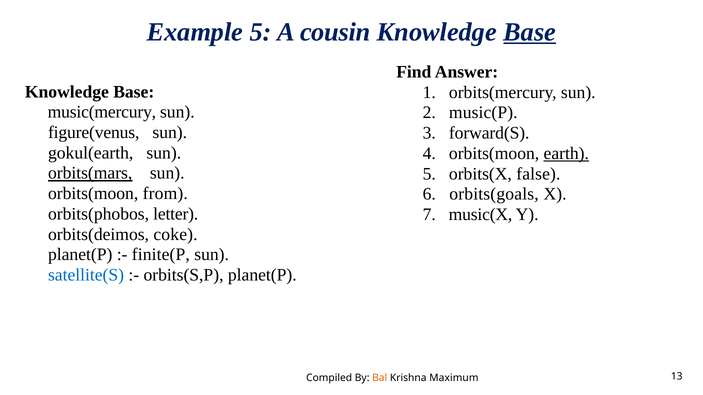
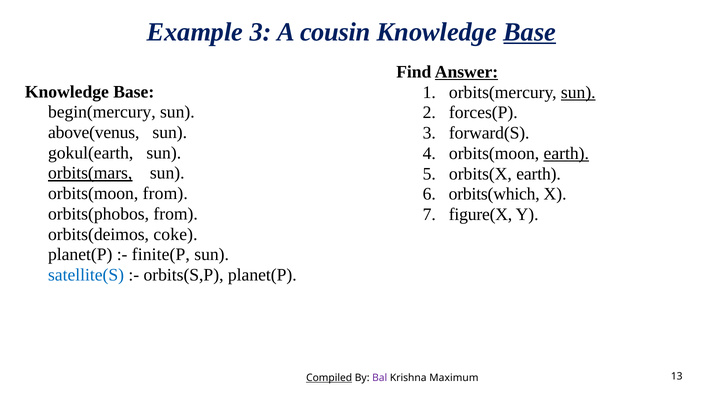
Example 5: 5 -> 3
Answer underline: none -> present
sun at (578, 92) underline: none -> present
music(mercury: music(mercury -> begin(mercury
music(P: music(P -> forces(P
figure(venus: figure(venus -> above(venus
orbits(X false: false -> earth
orbits(goals: orbits(goals -> orbits(which
orbits(phobos letter: letter -> from
music(X: music(X -> figure(X
Compiled underline: none -> present
Bal colour: orange -> purple
